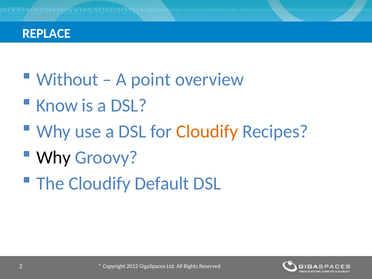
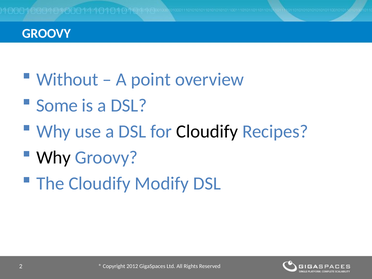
REPLACE at (46, 34): REPLACE -> GROOVY
Know: Know -> Some
Cloudify at (207, 132) colour: orange -> black
Default: Default -> Modify
